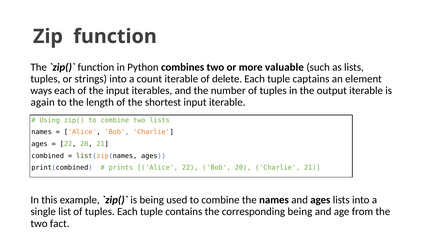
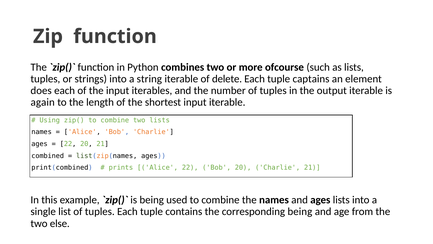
valuable: valuable -> ofcourse
count: count -> string
ways: ways -> does
fact: fact -> else
